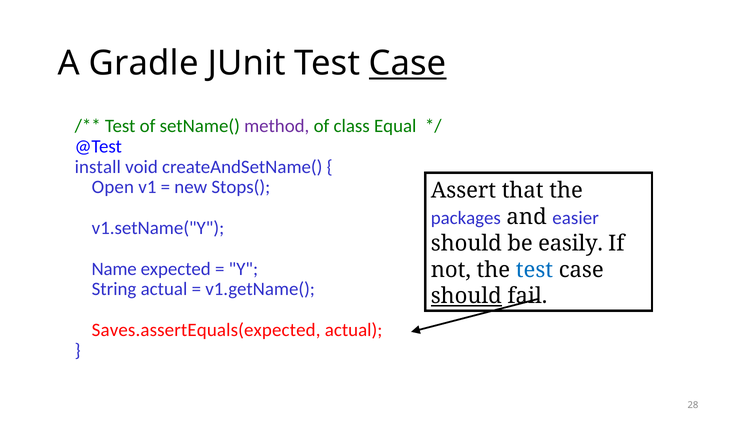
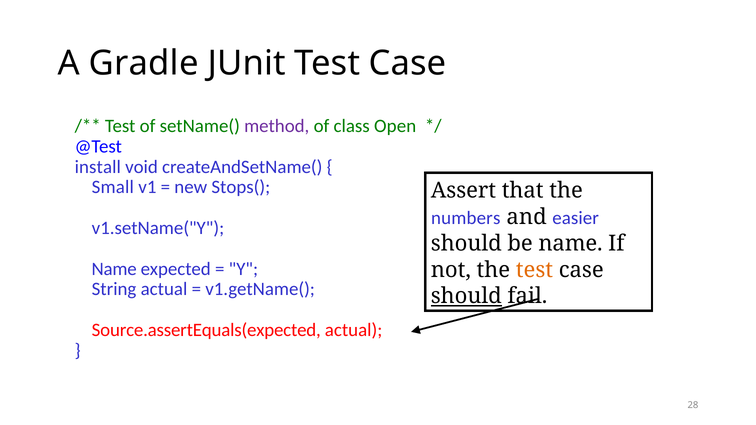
Case at (408, 64) underline: present -> none
Equal: Equal -> Open
Open: Open -> Small
packages: packages -> numbers
be easily: easily -> name
test at (534, 270) colour: blue -> orange
Saves.assertEquals(expected: Saves.assertEquals(expected -> Source.assertEquals(expected
